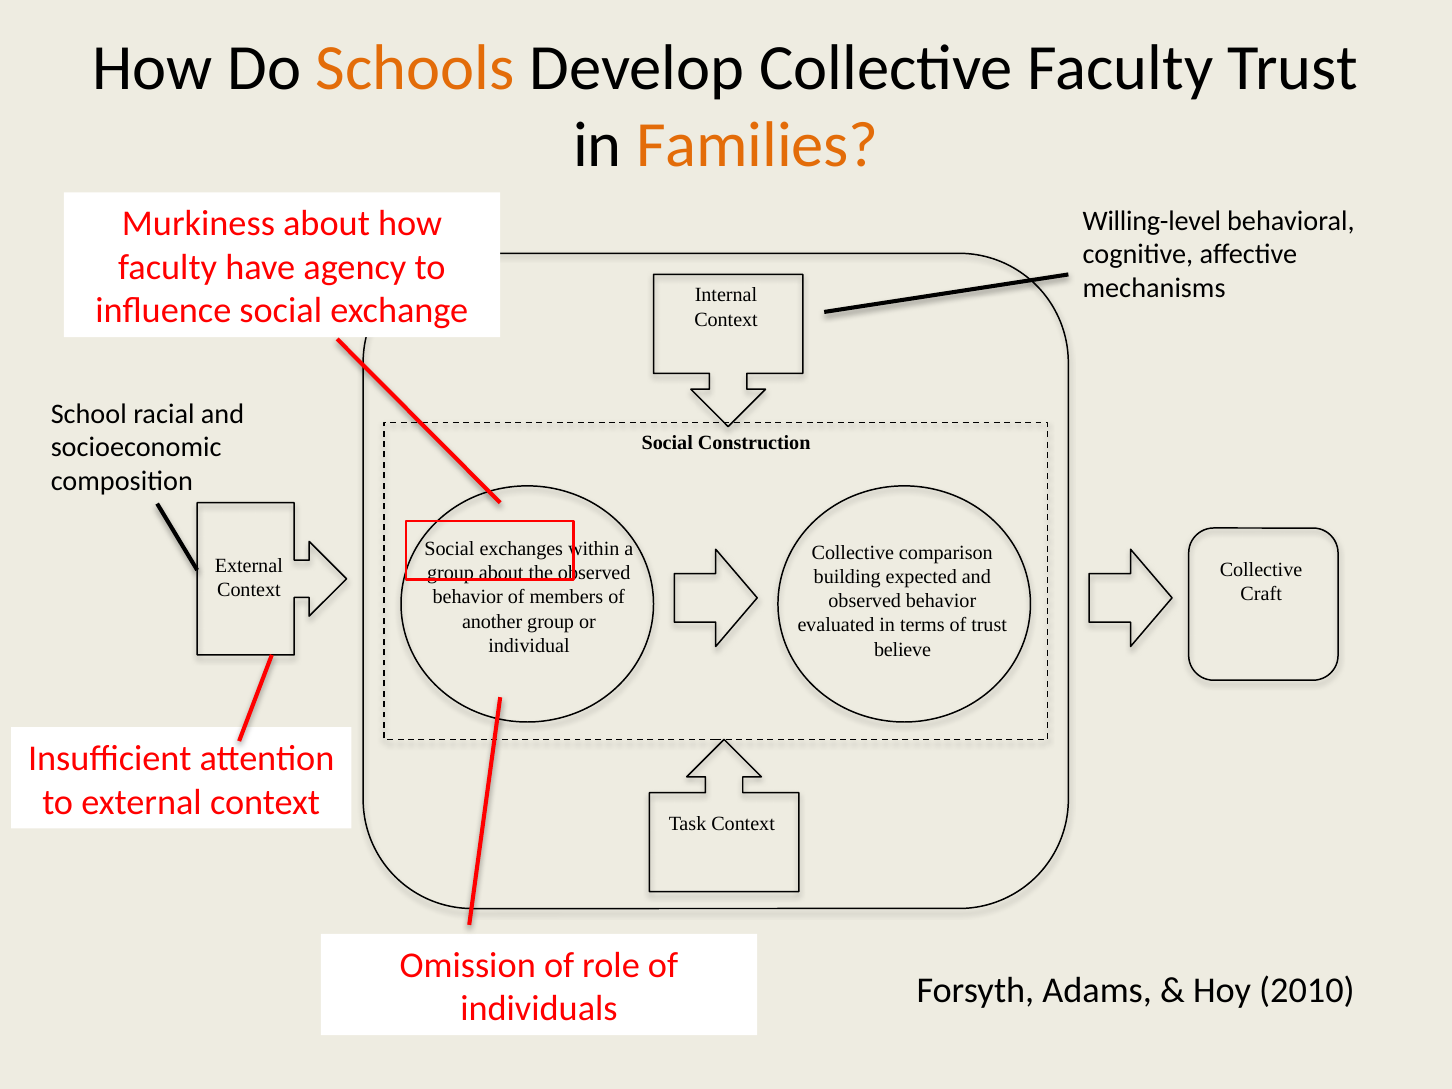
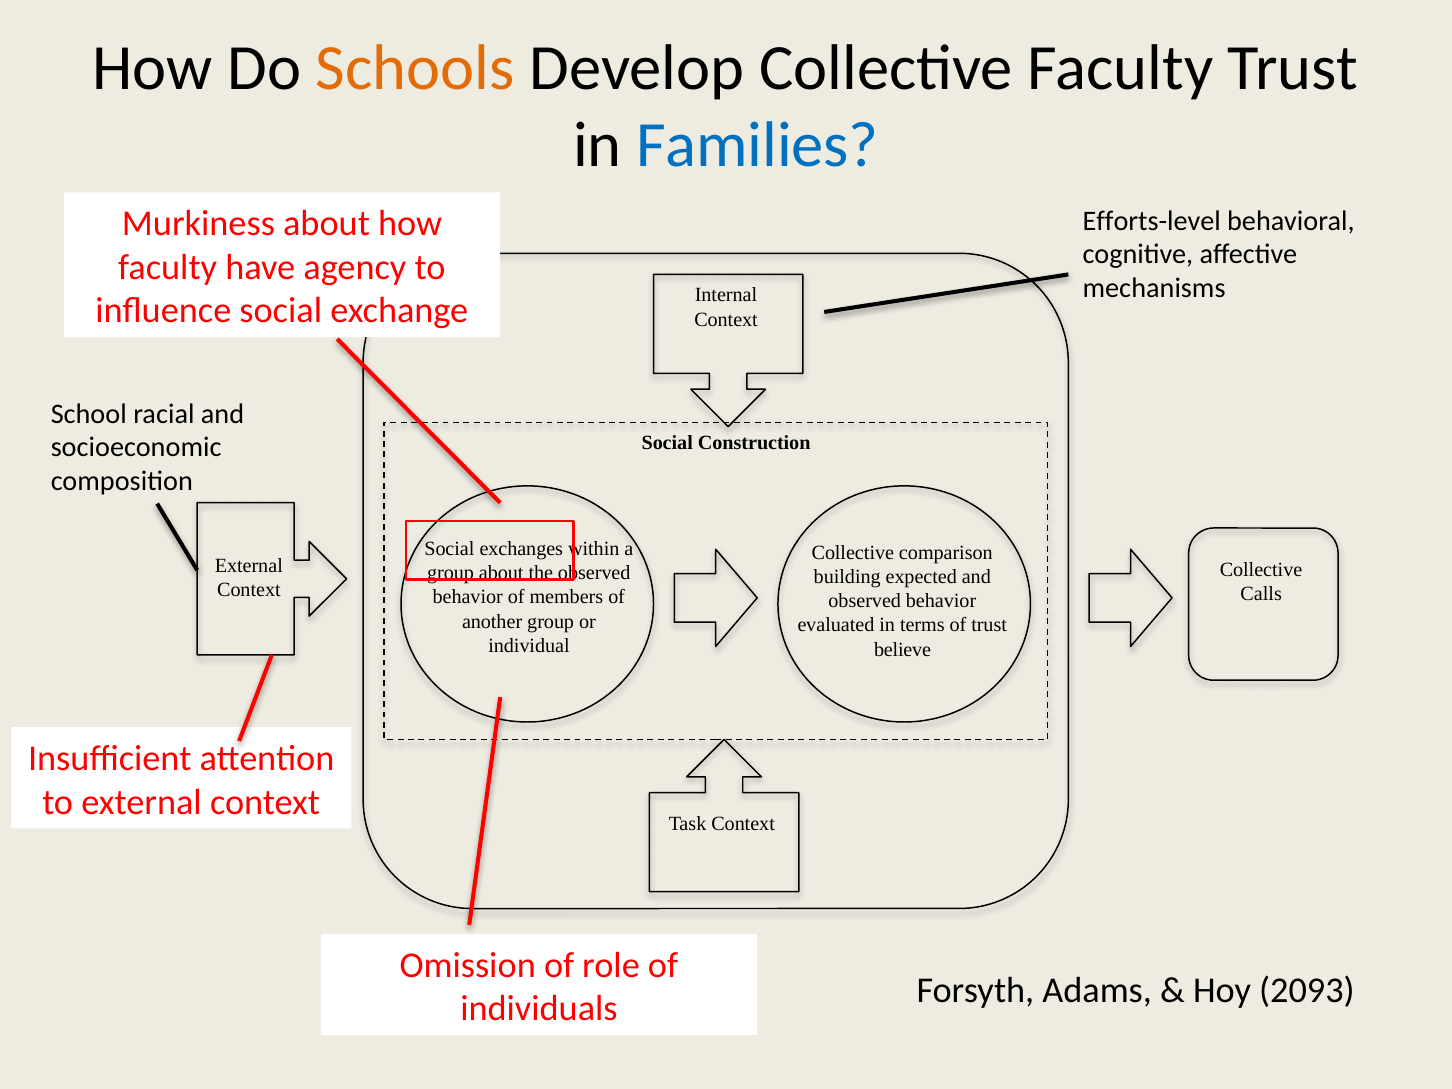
Families colour: orange -> blue
Willing-level: Willing-level -> Efforts-level
Craft: Craft -> Calls
2010: 2010 -> 2093
